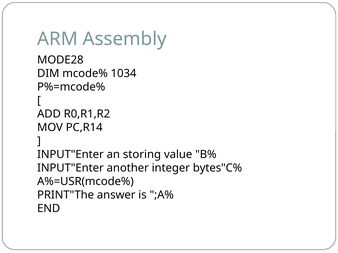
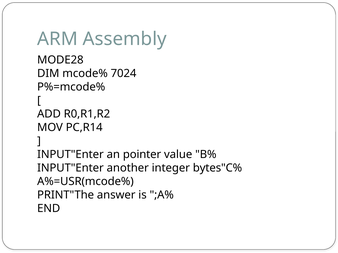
1034: 1034 -> 7024
storing: storing -> pointer
